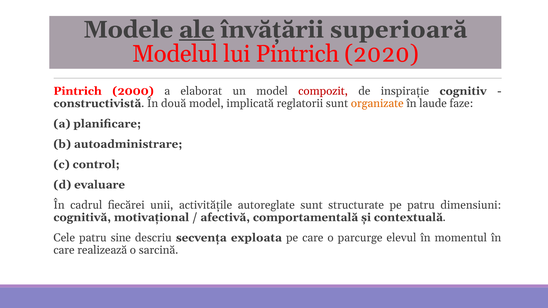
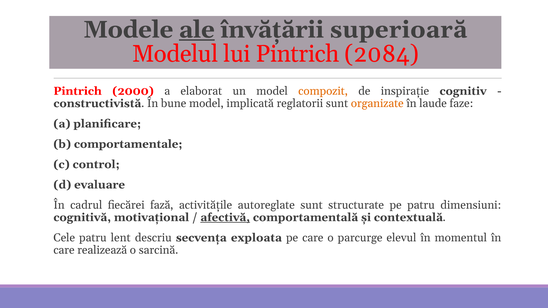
2020: 2020 -> 2084
compozit colour: red -> orange
două: două -> bune
autoadministrare: autoadministrare -> comportamentale
unii: unii -> fază
afectivă underline: none -> present
sine: sine -> lent
